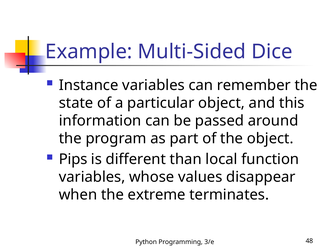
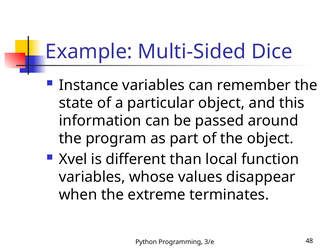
Pips: Pips -> Xvel
